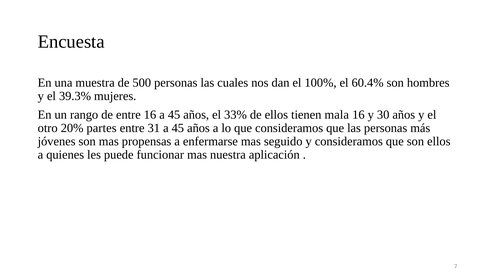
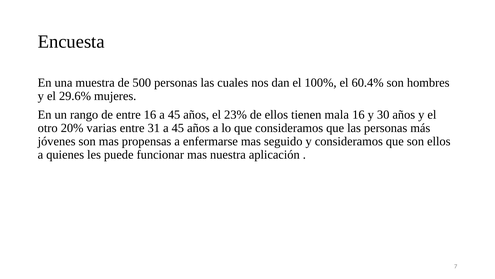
39.3%: 39.3% -> 29.6%
33%: 33% -> 23%
partes: partes -> varias
